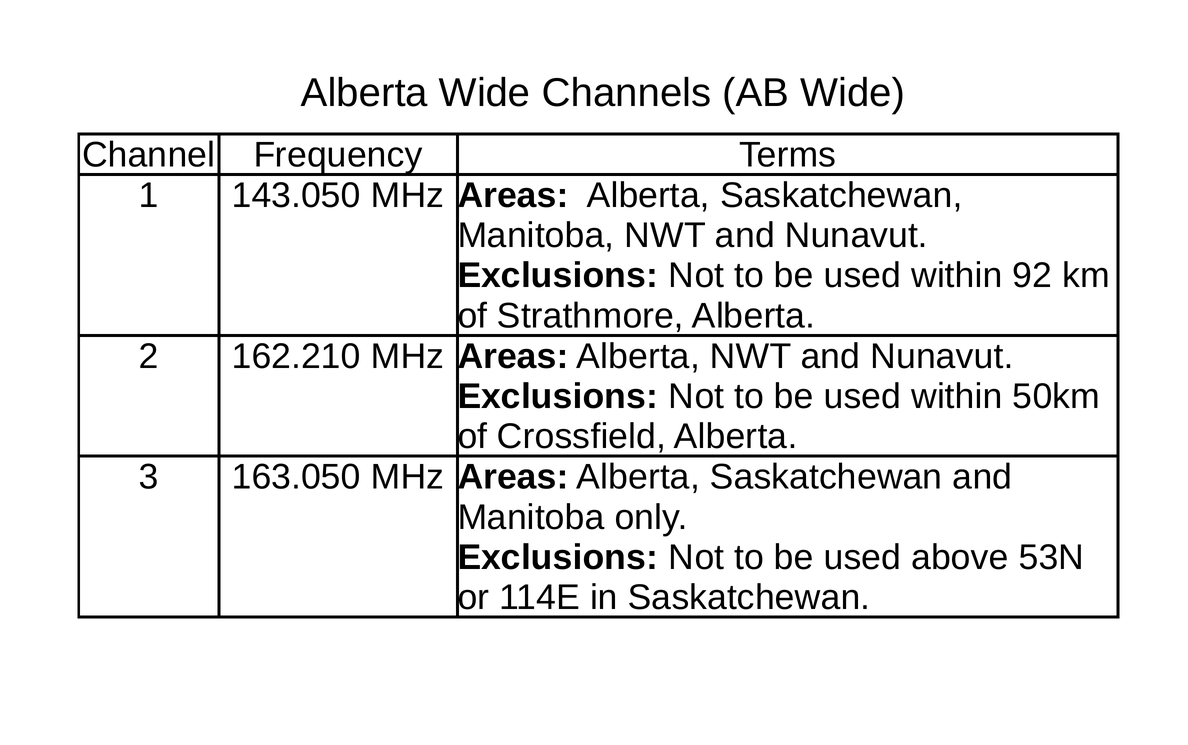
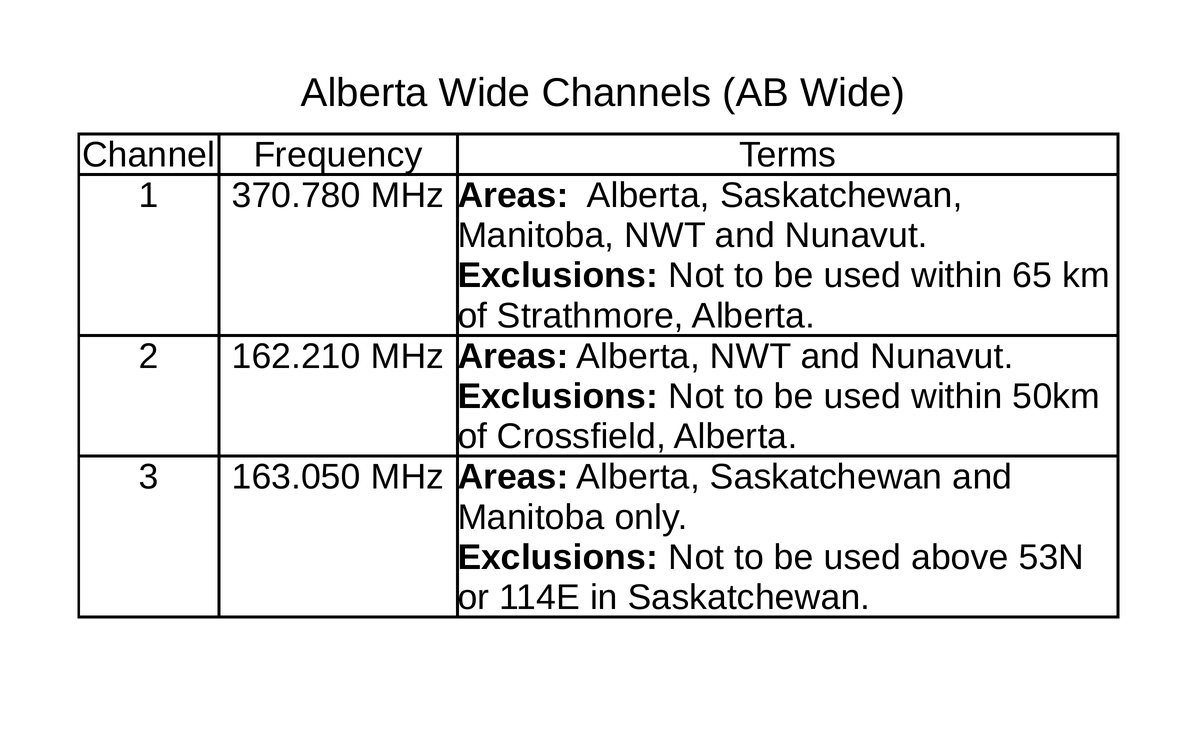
143.050: 143.050 -> 370.780
92: 92 -> 65
